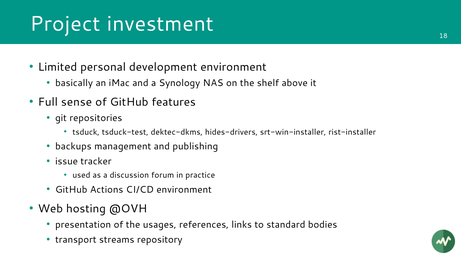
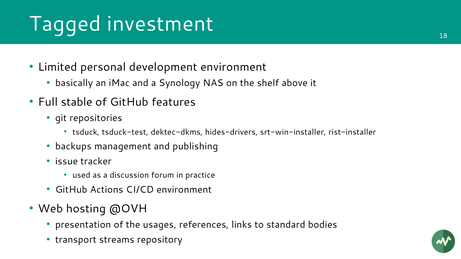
Project: Project -> Tagged
sense: sense -> stable
